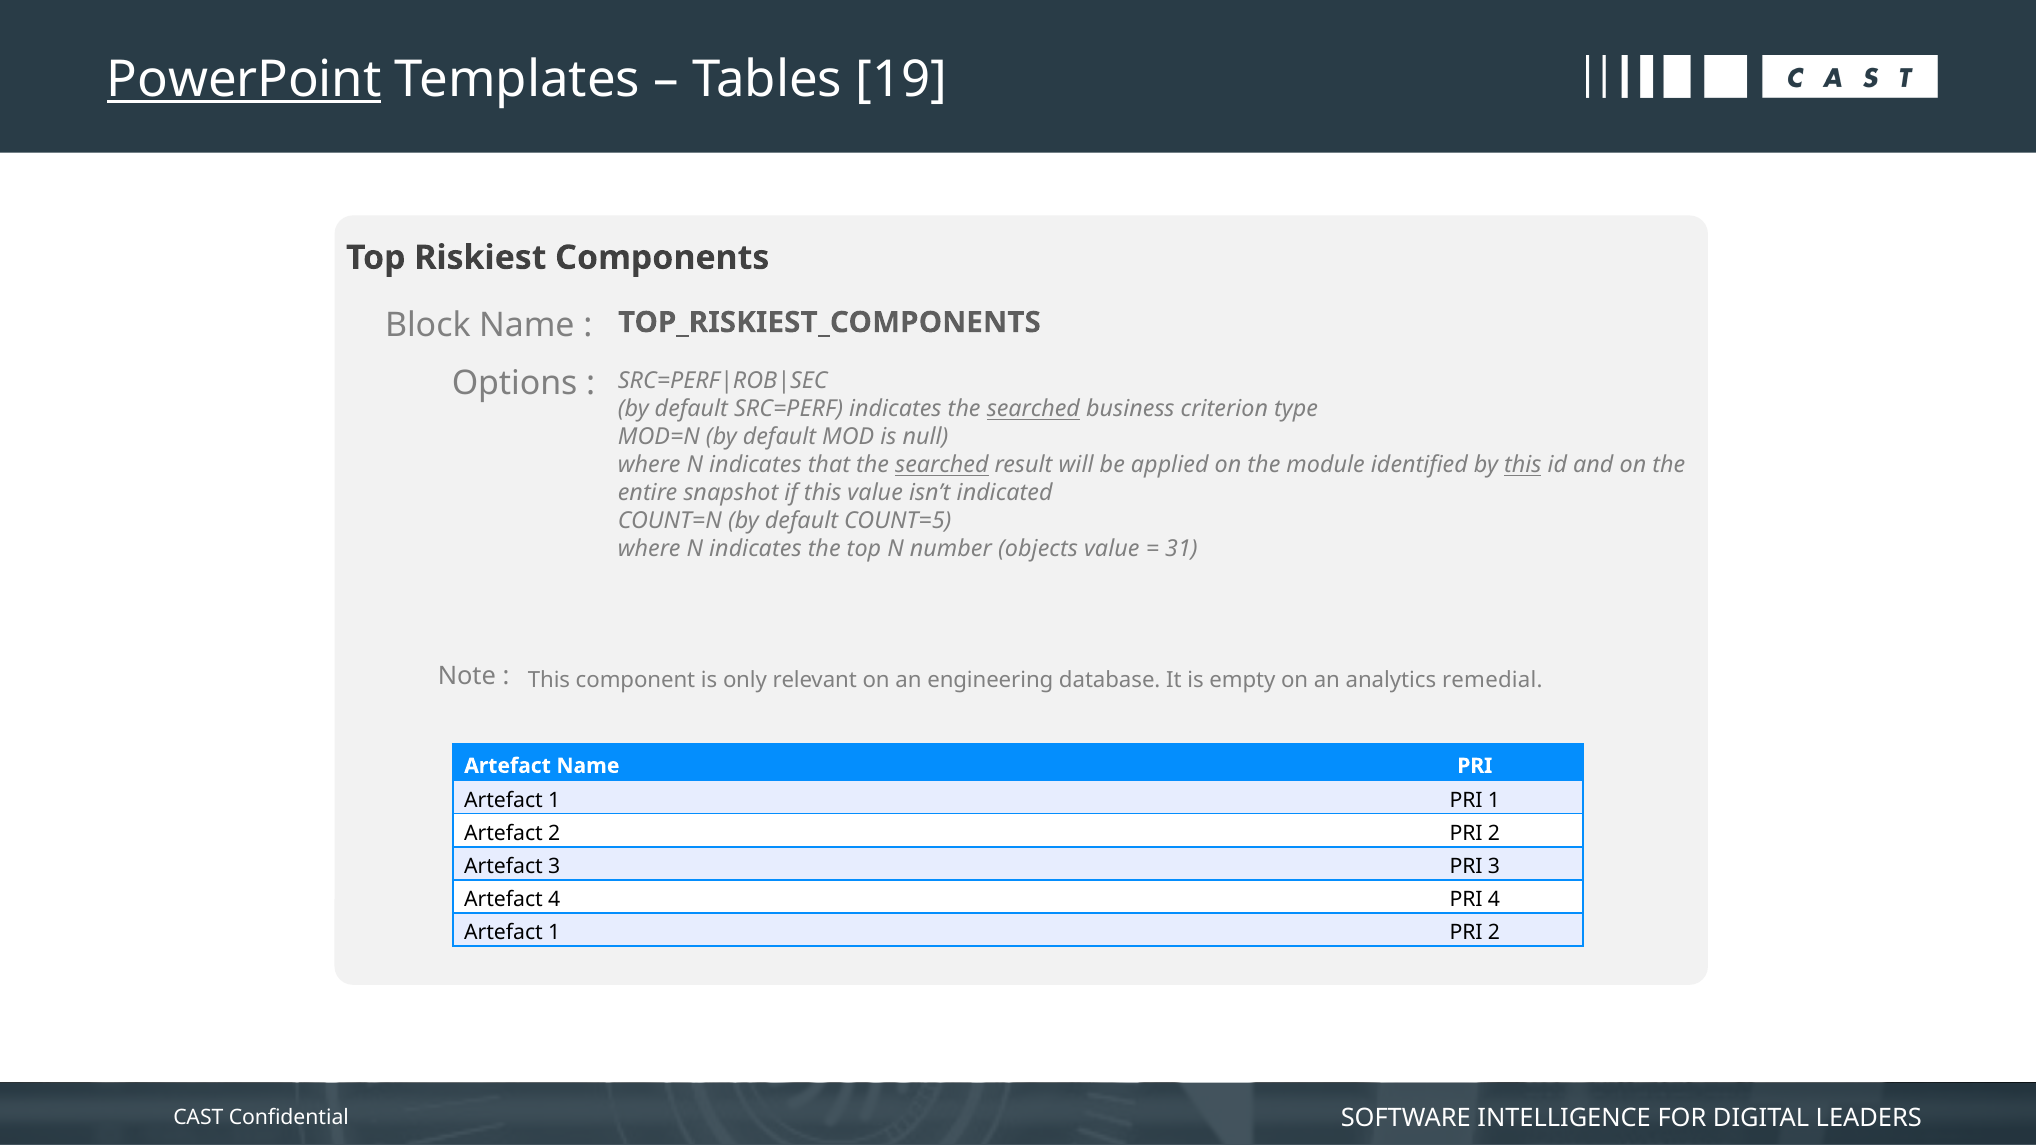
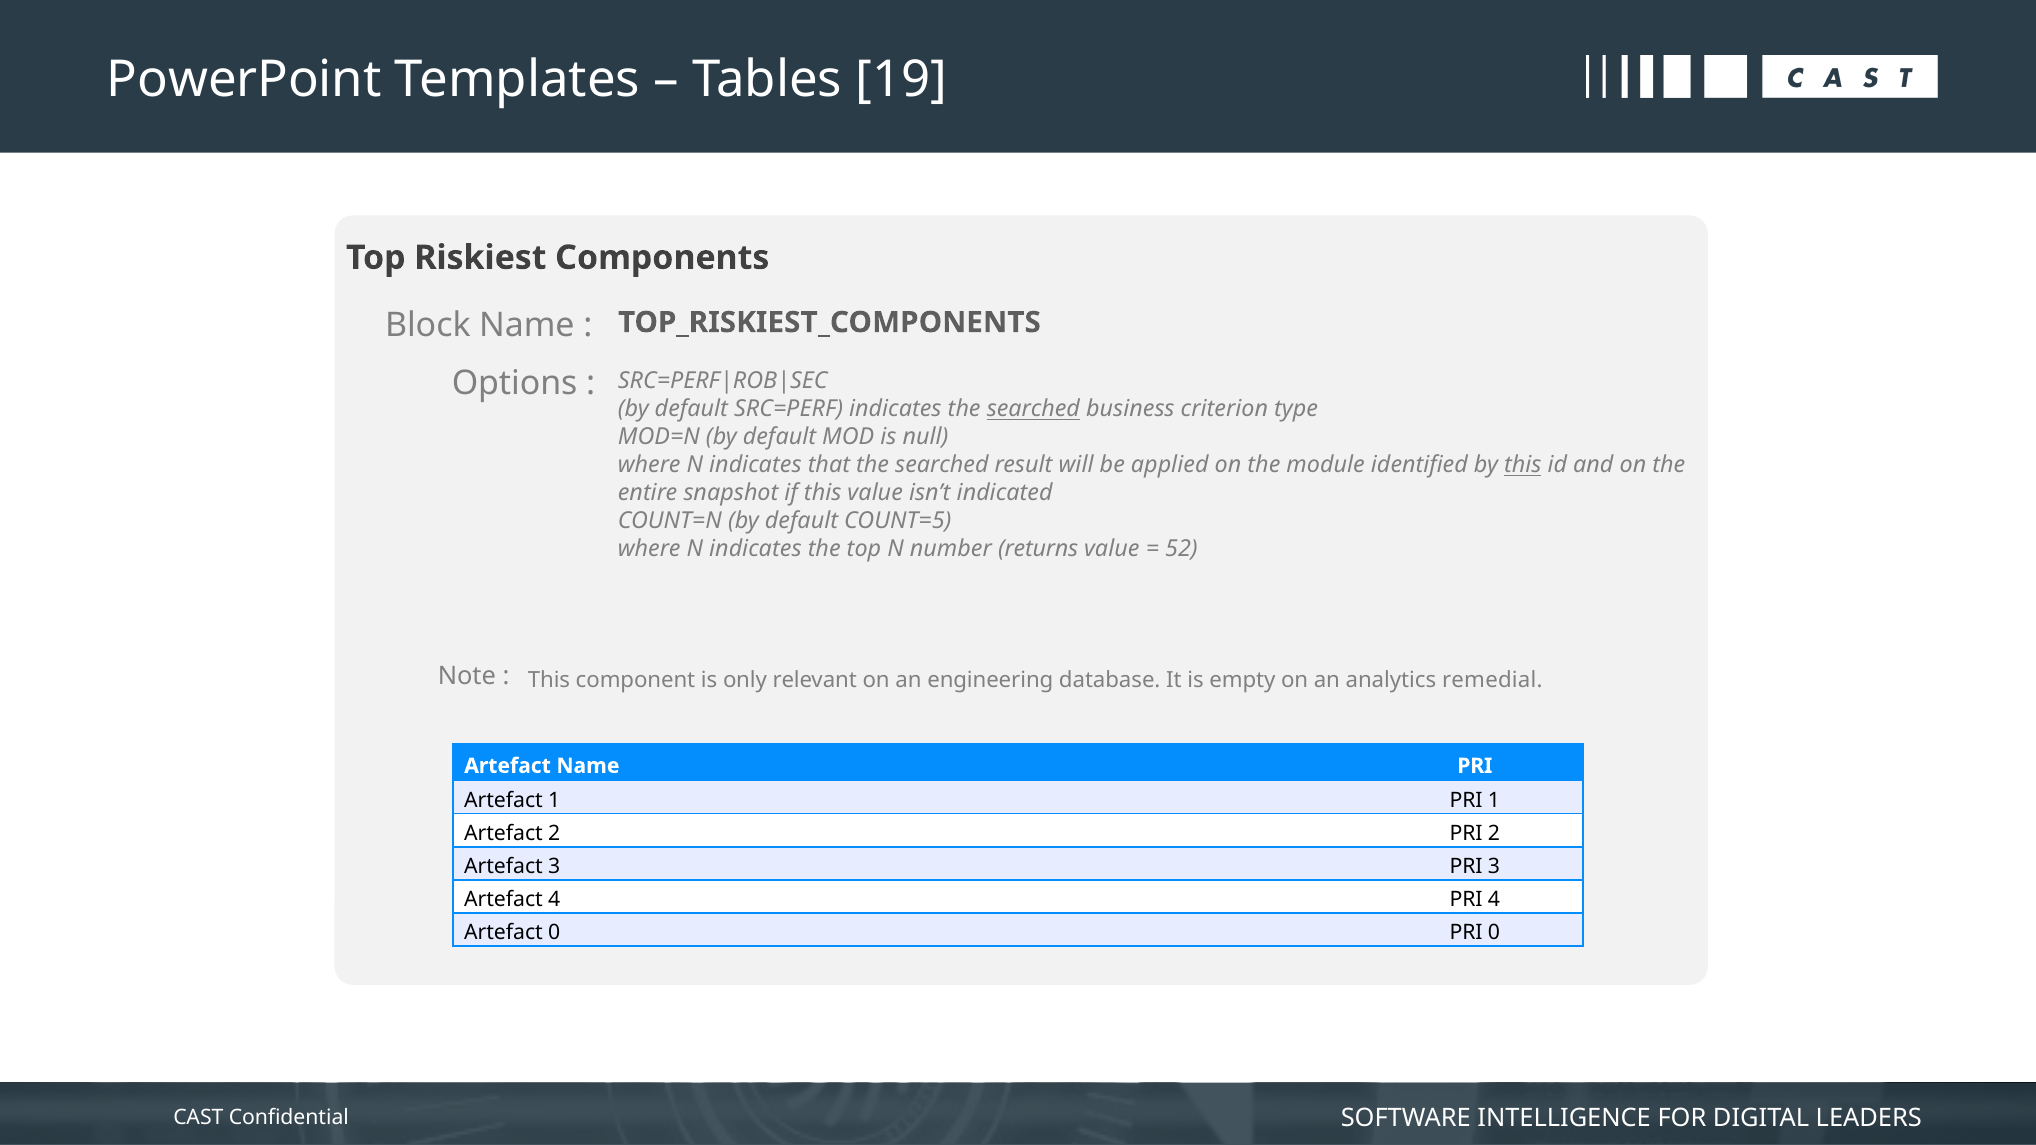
PowerPoint underline: present -> none
searched at (942, 465) underline: present -> none
objects: objects -> returns
31: 31 -> 52
1 at (554, 933): 1 -> 0
2 at (1494, 933): 2 -> 0
